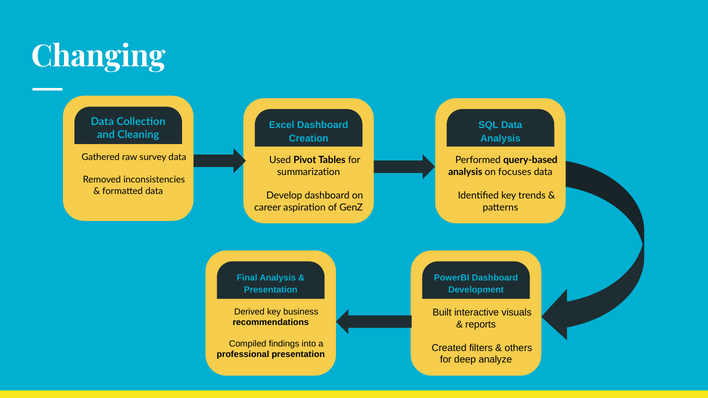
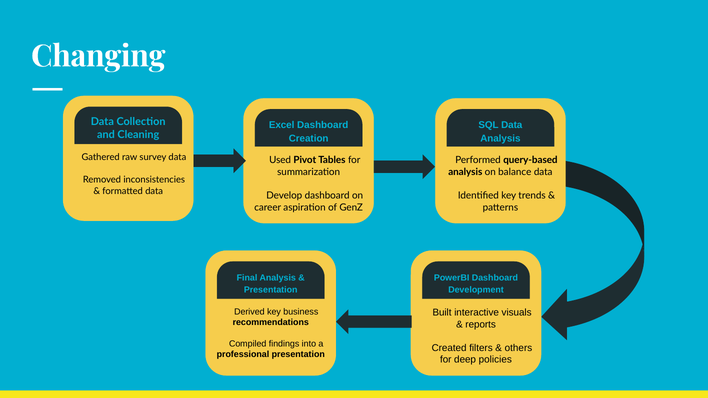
focuses: focuses -> balance
analyze: analyze -> policies
